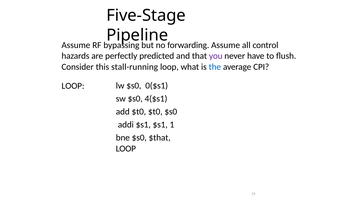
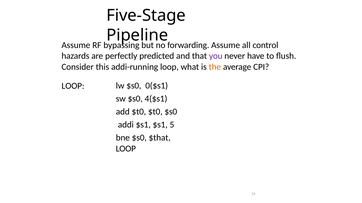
stall-running: stall-running -> addi-running
the colour: blue -> orange
1: 1 -> 5
